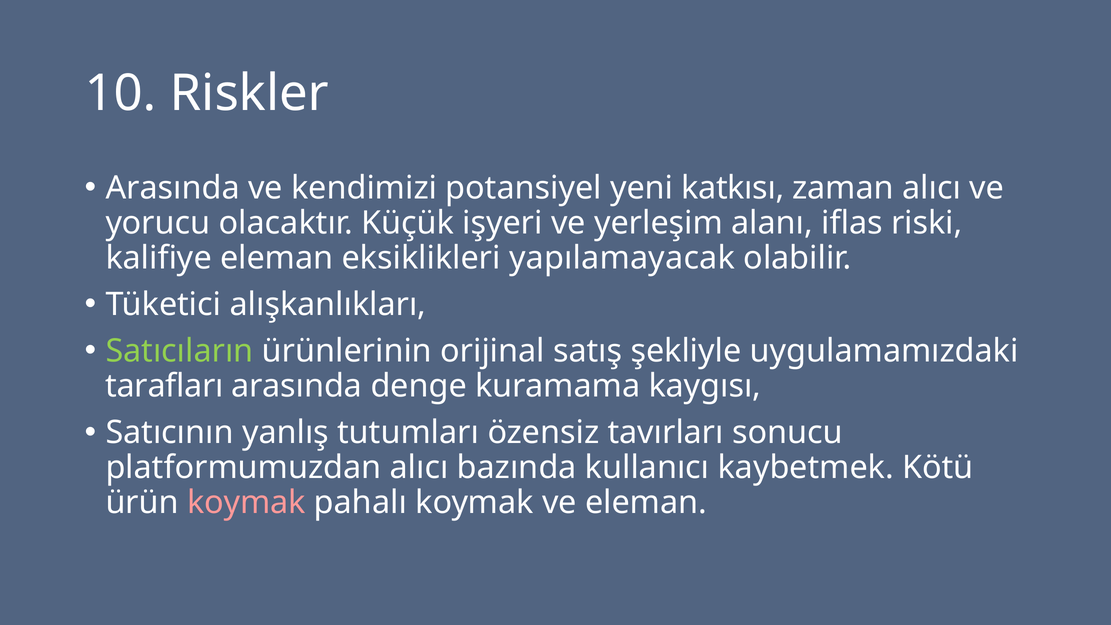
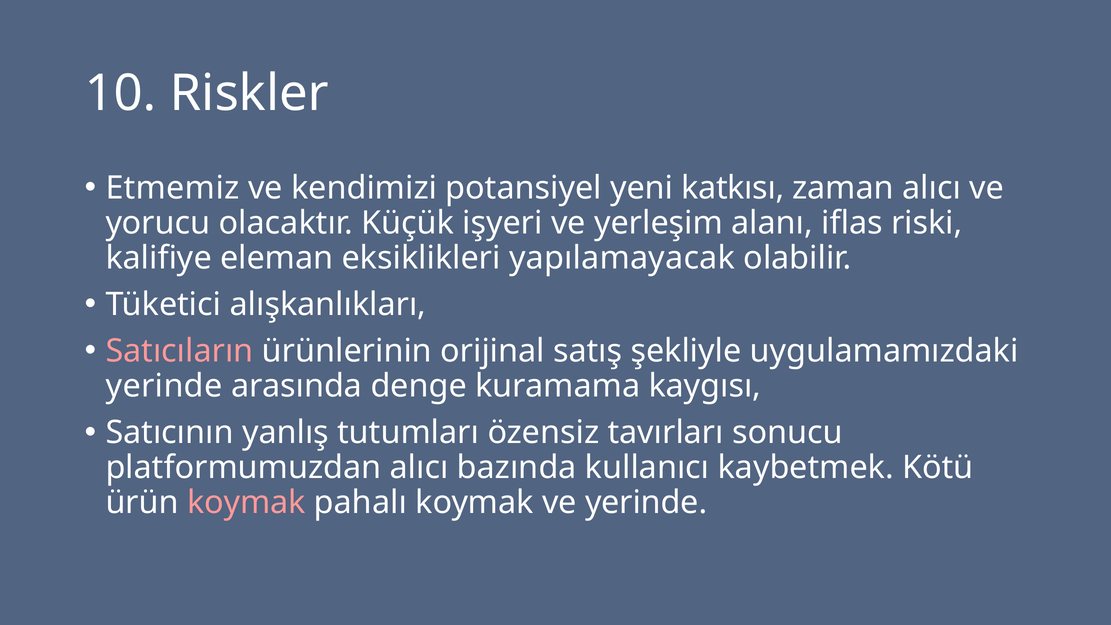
Arasında at (173, 188): Arasında -> Etmemiz
Satıcıların colour: light green -> pink
tarafları at (164, 386): tarafları -> yerinde
ve eleman: eleman -> yerinde
